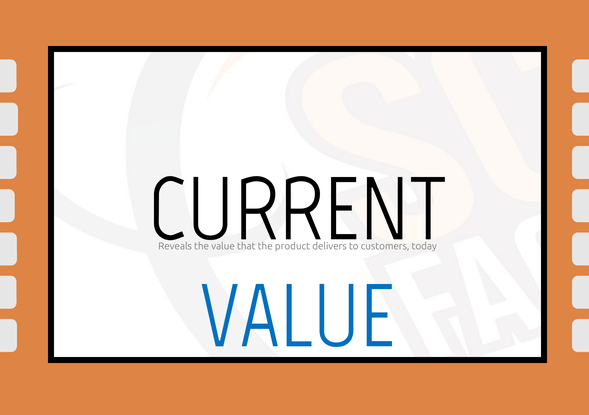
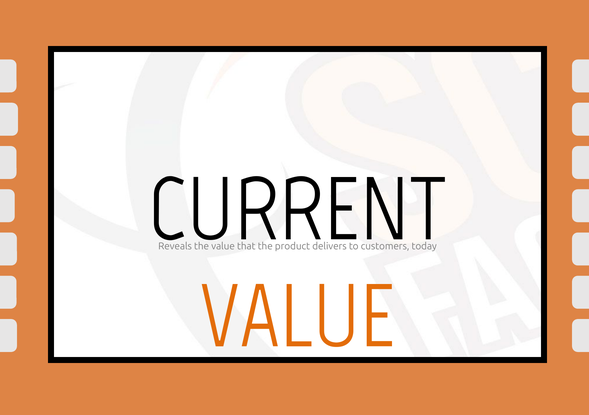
VALUE at (298, 317) colour: blue -> orange
